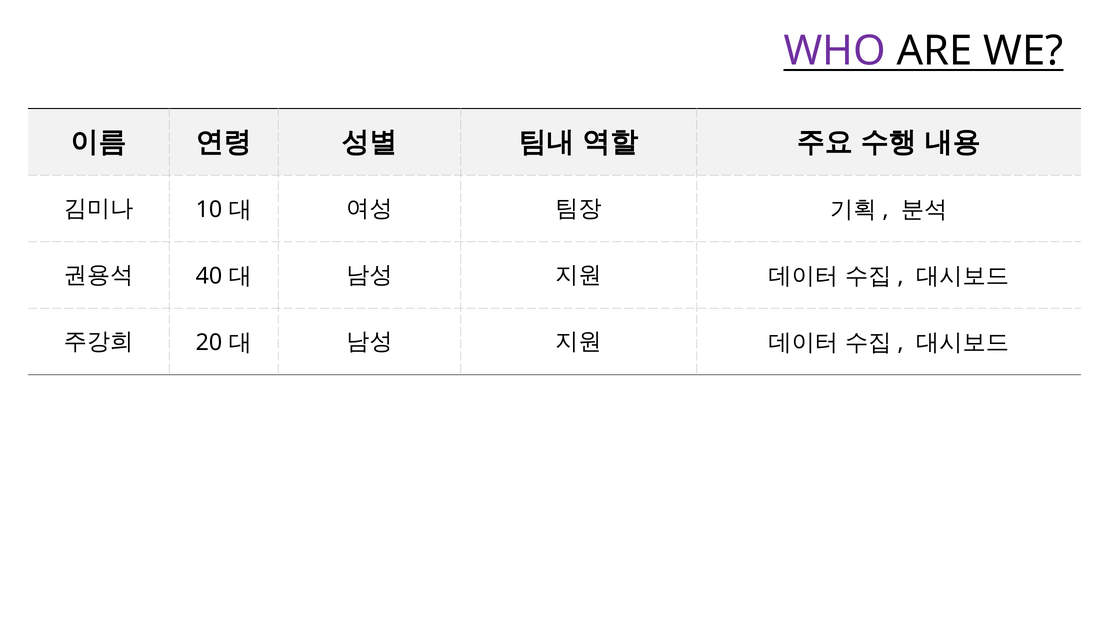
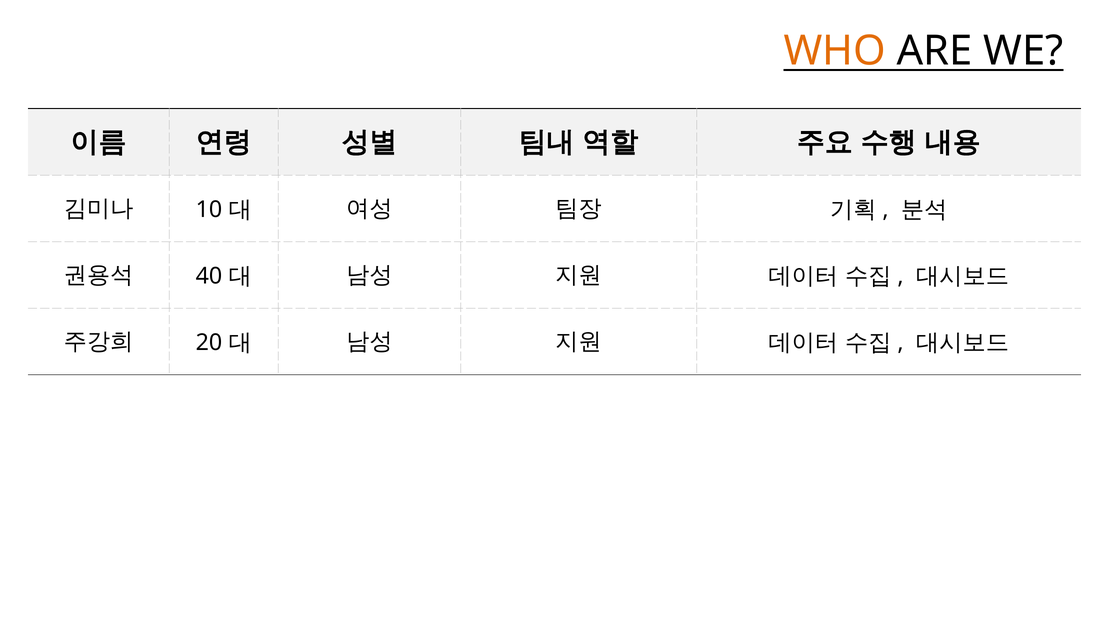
WHO colour: purple -> orange
